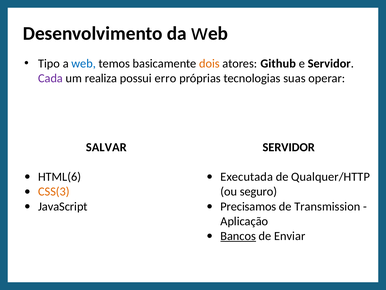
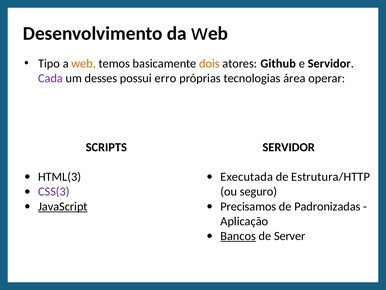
web colour: blue -> orange
realiza: realiza -> desses
suas: suas -> área
SALVAR: SALVAR -> SCRIPTS
HTML(6: HTML(6 -> HTML(3
Qualquer/HTTP: Qualquer/HTTP -> Estrutura/HTTP
CSS(3 colour: orange -> purple
JavaScript underline: none -> present
Transmission: Transmission -> Padronizadas
Enviar: Enviar -> Server
